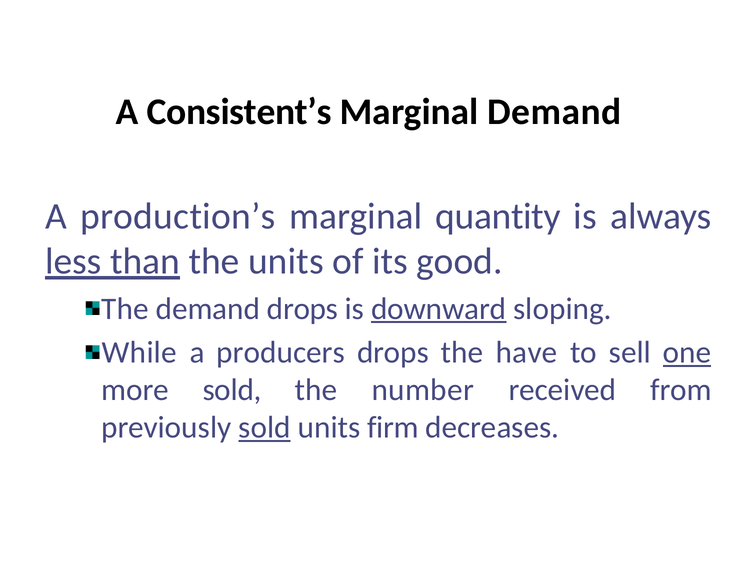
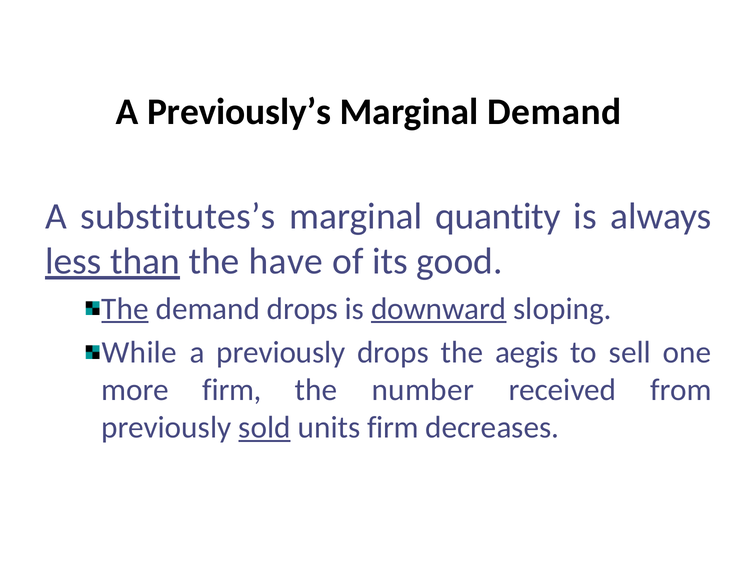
Consistent’s: Consistent’s -> Previously’s
production’s: production’s -> substitutes’s
the units: units -> have
The at (125, 309) underline: none -> present
a producers: producers -> previously
have: have -> aegis
one underline: present -> none
more sold: sold -> firm
